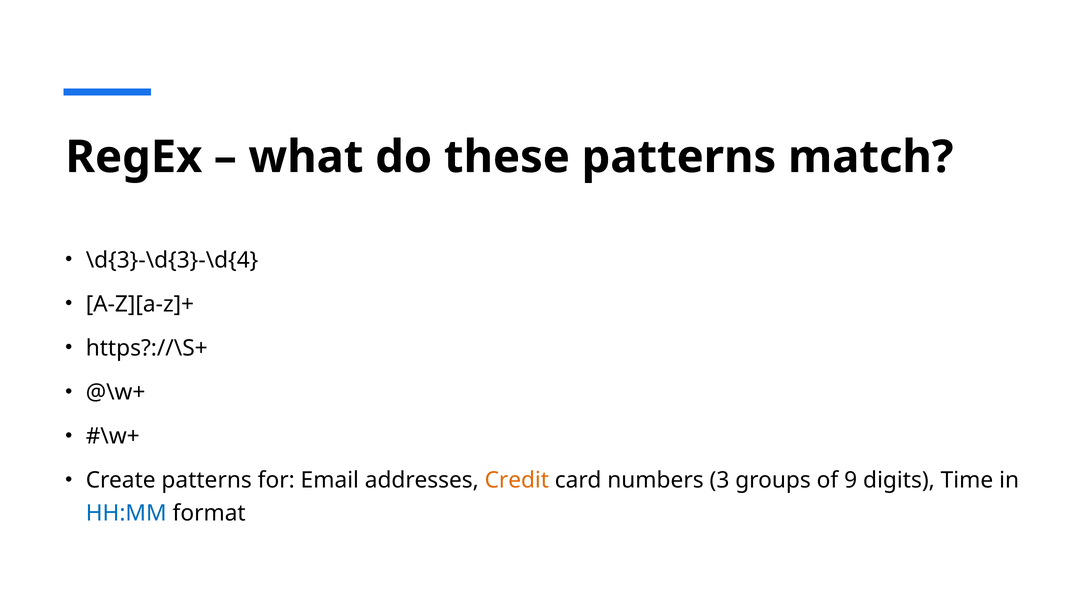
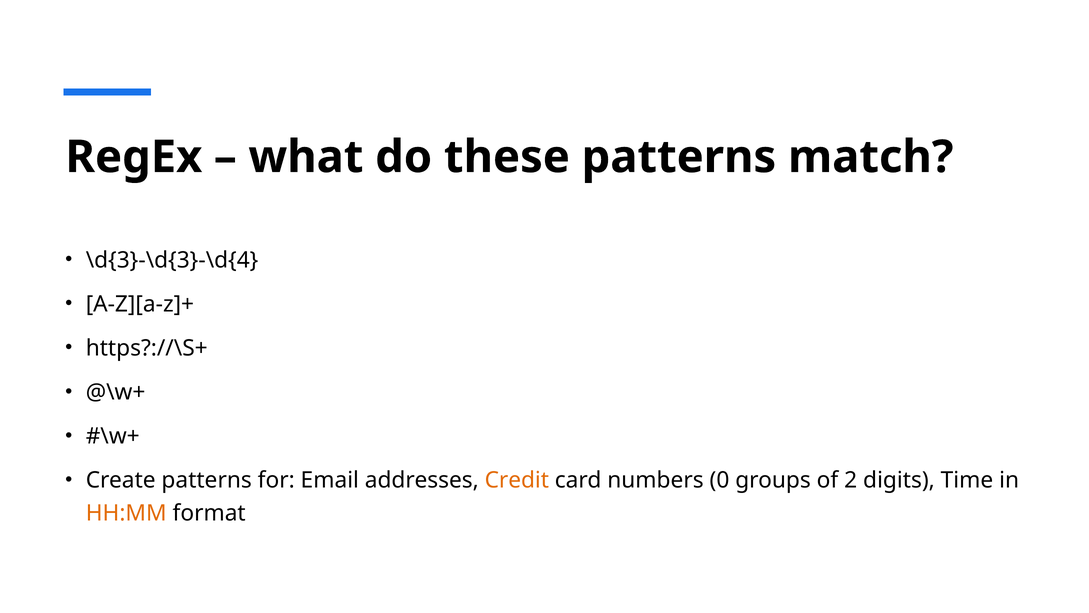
3: 3 -> 0
9: 9 -> 2
HH:MM colour: blue -> orange
